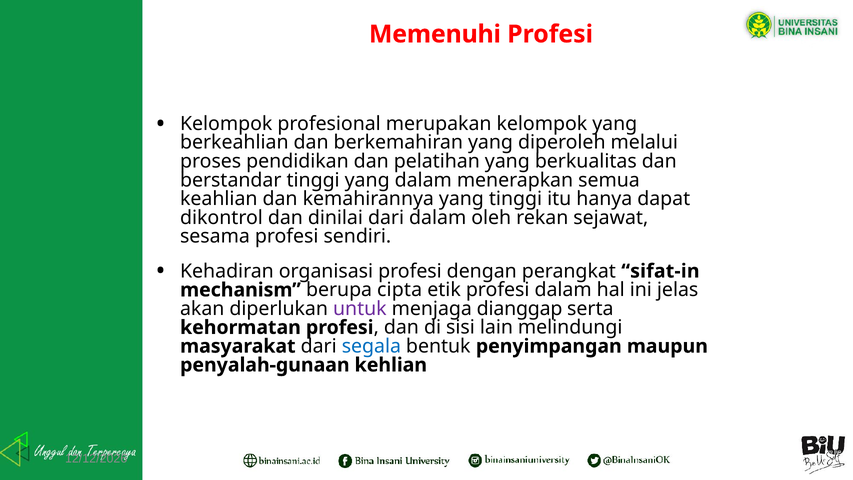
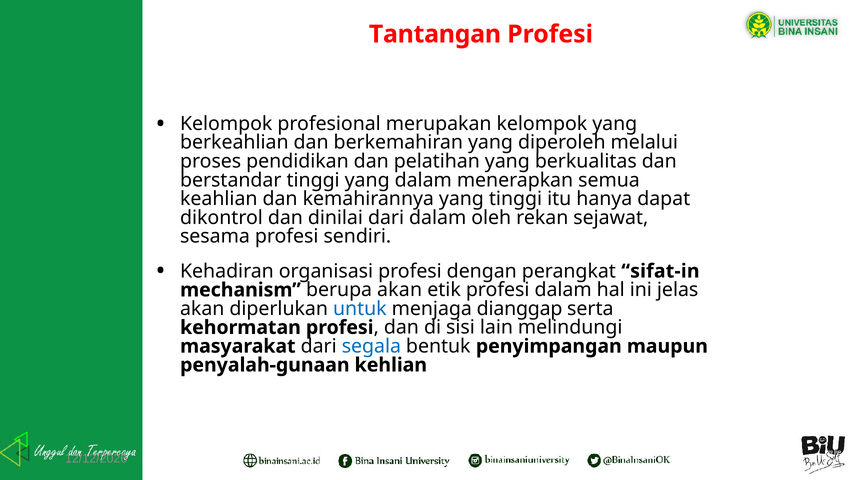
Memenuhi: Memenuhi -> Tantangan
berupa cipta: cipta -> akan
untuk colour: purple -> blue
